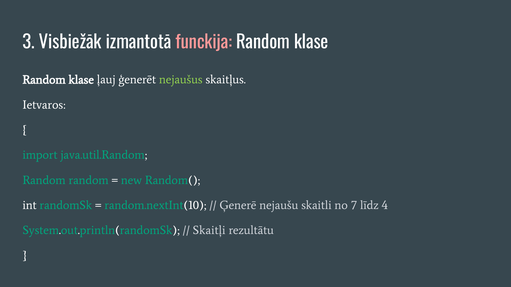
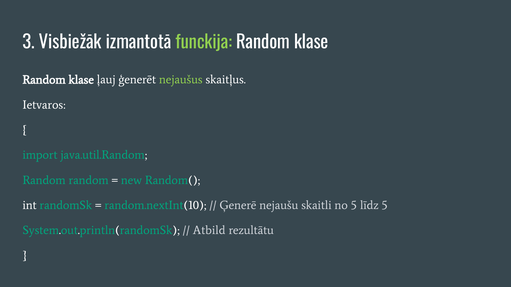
funckija colour: pink -> light green
no 7: 7 -> 5
līdz 4: 4 -> 5
Skaitļi: Skaitļi -> Atbild
